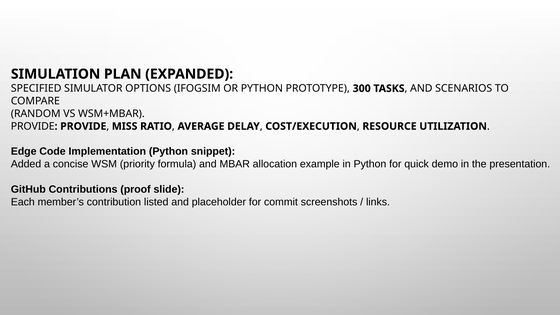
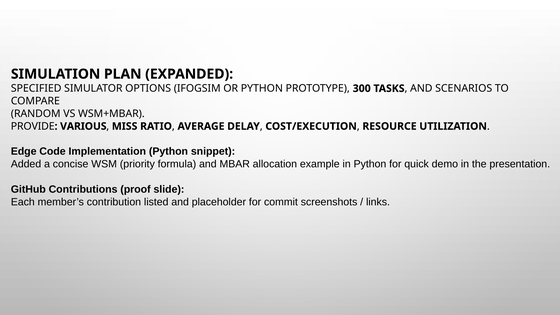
PROVIDE at (83, 126): PROVIDE -> VARIOUS
